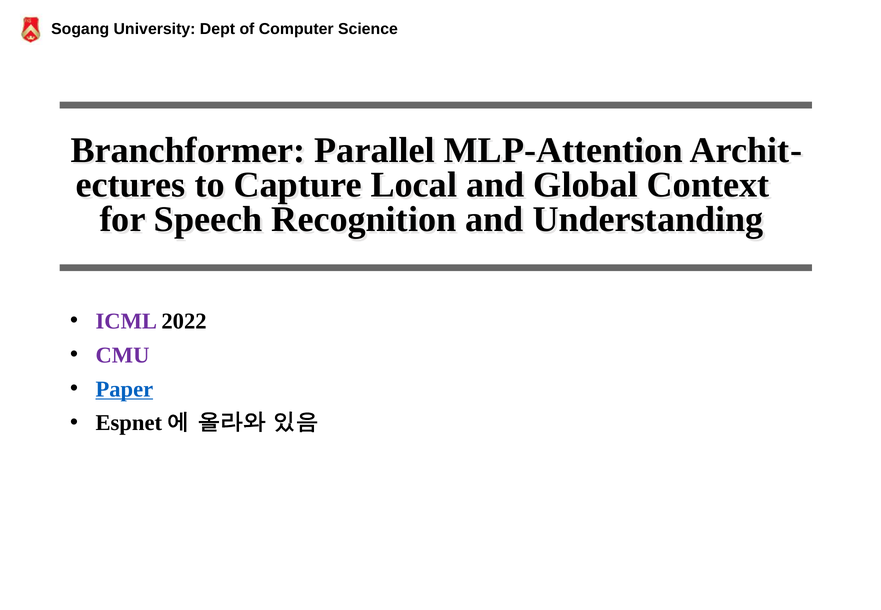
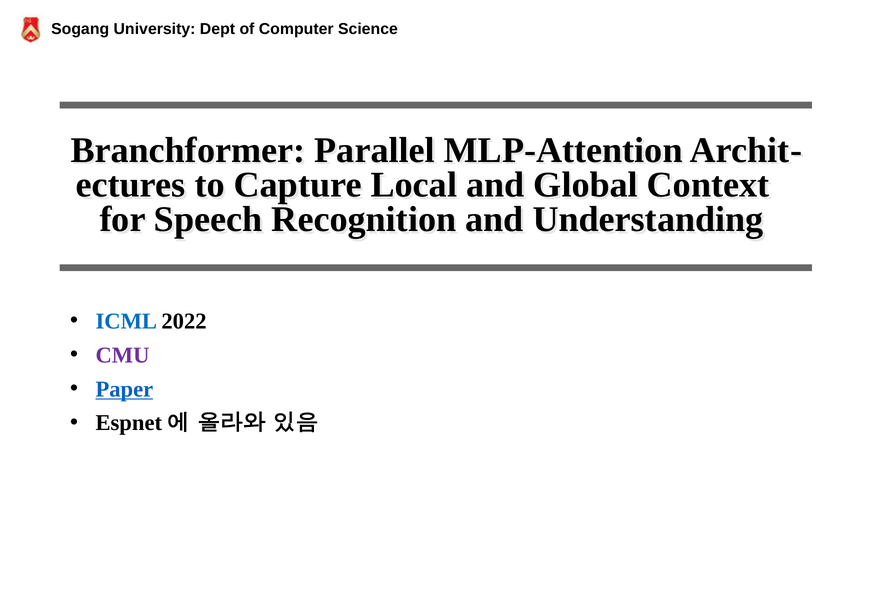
ICML colour: purple -> blue
